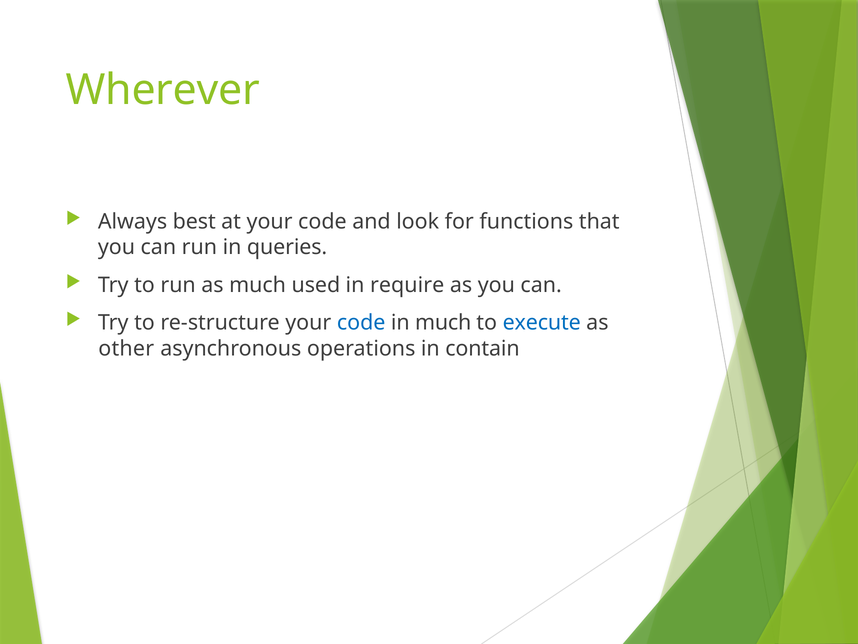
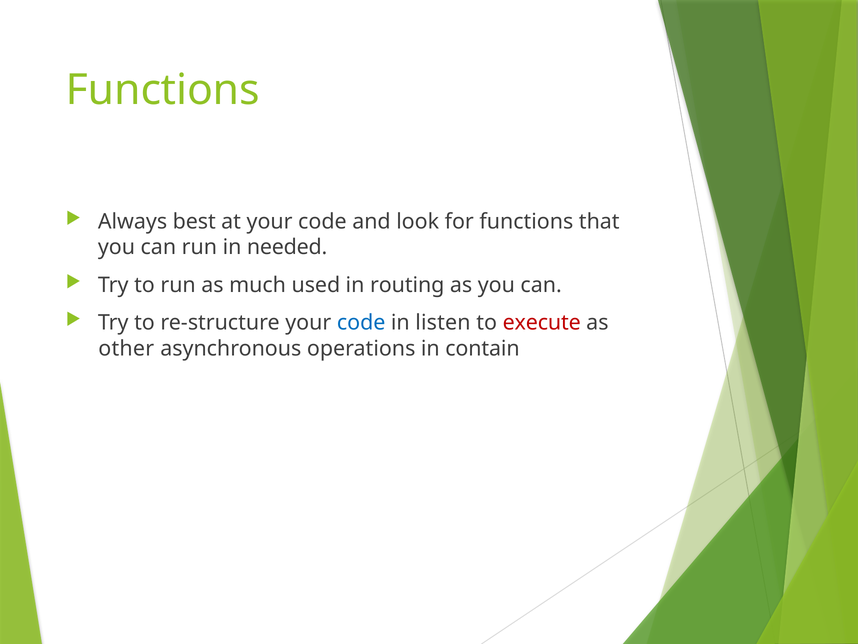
Wherever at (163, 90): Wherever -> Functions
queries: queries -> needed
require: require -> routing
in much: much -> listen
execute colour: blue -> red
